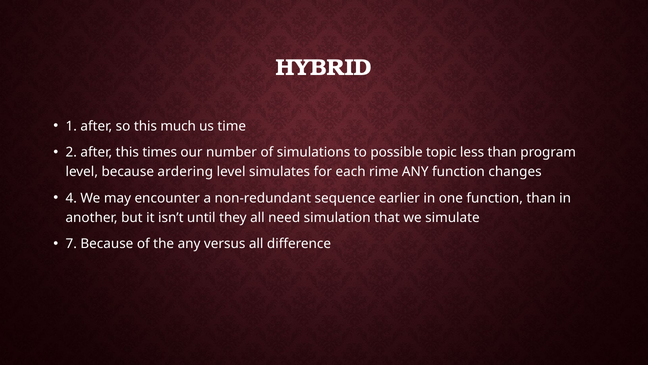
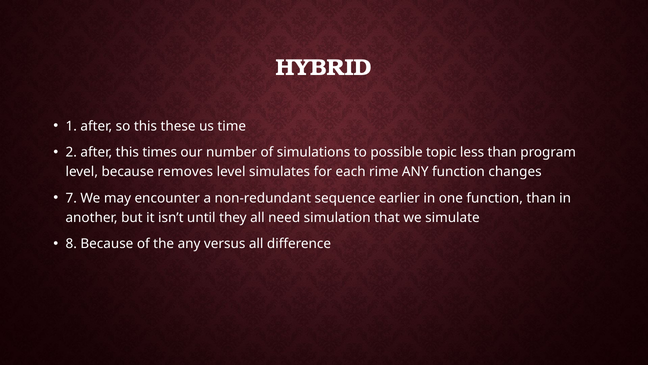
much: much -> these
ardering: ardering -> removes
4: 4 -> 7
7: 7 -> 8
